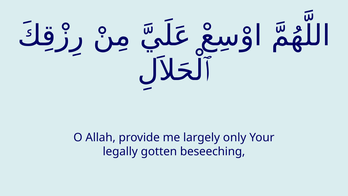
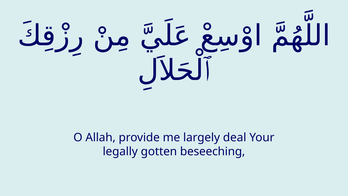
only: only -> deal
